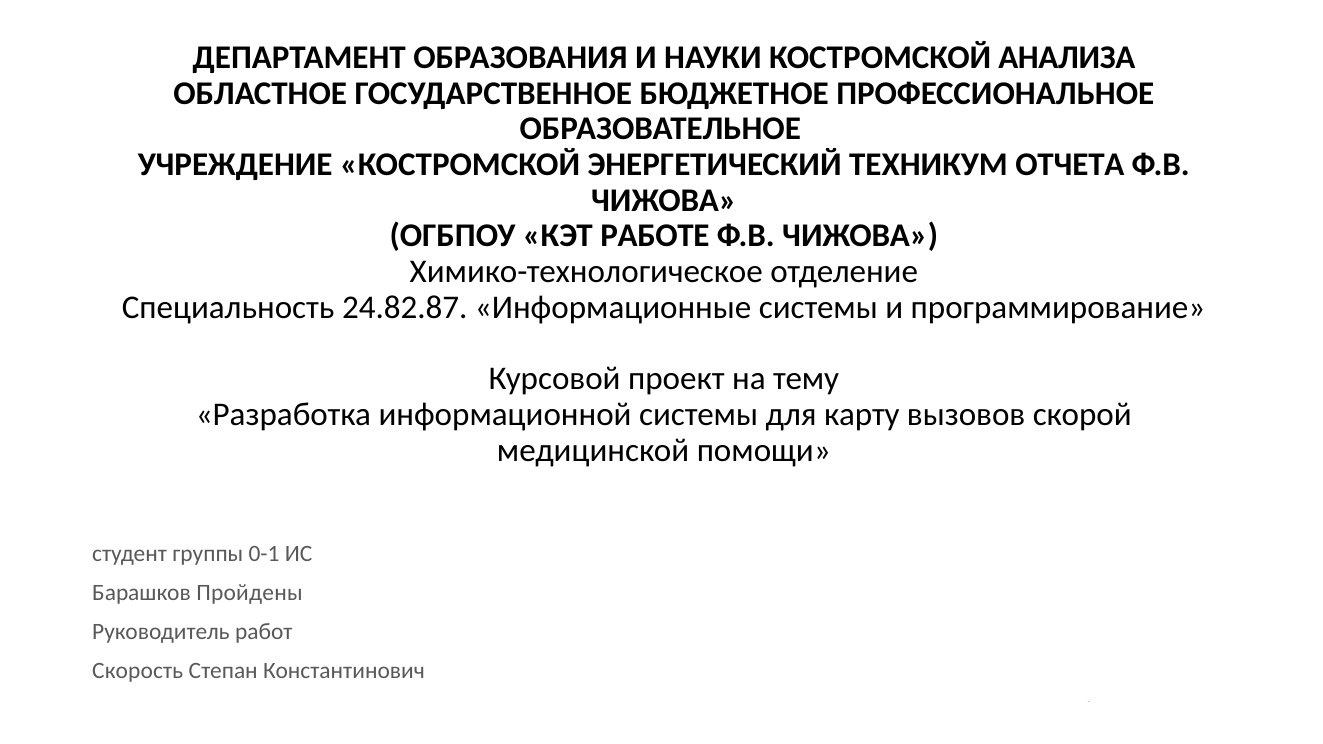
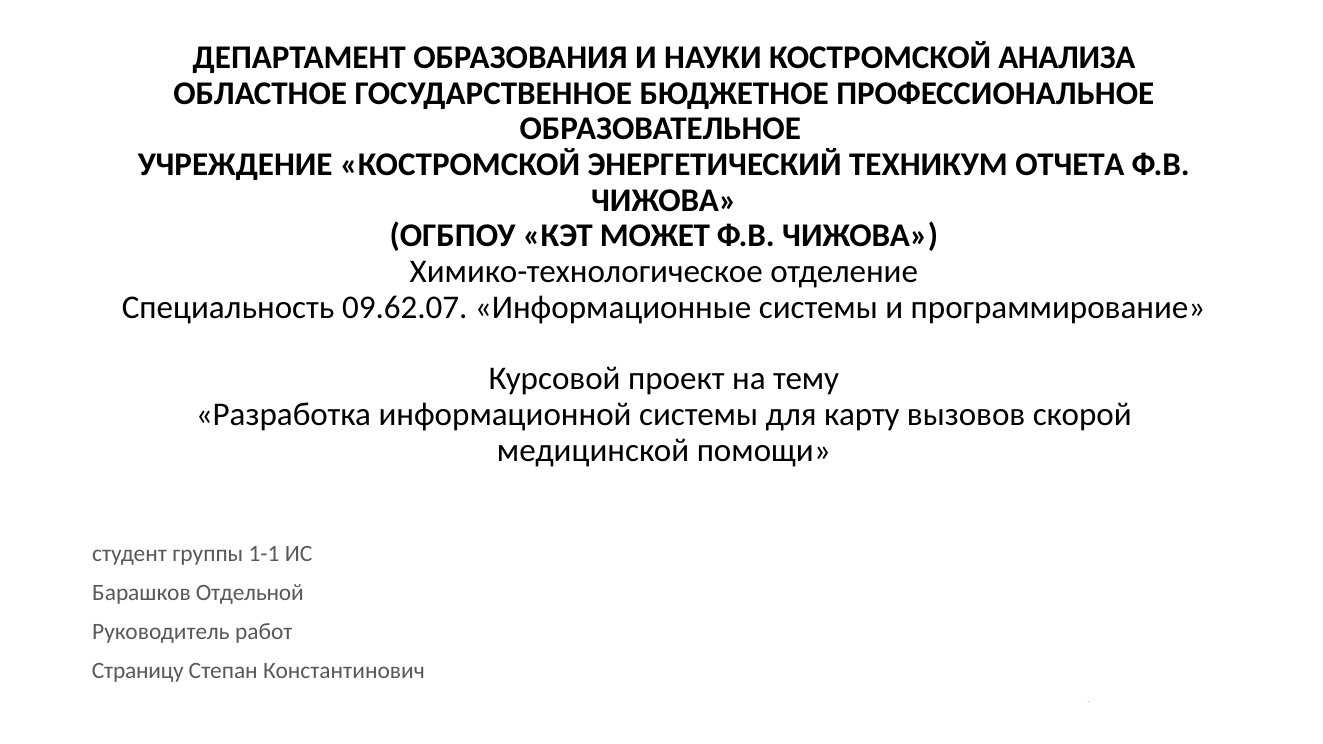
РАБОТЕ: РАБОТЕ -> МОЖЕТ
24.82.87: 24.82.87 -> 09.62.07
0-1: 0-1 -> 1-1
Пройдены: Пройдены -> Отдельной
Скорость: Скорость -> Страницу
